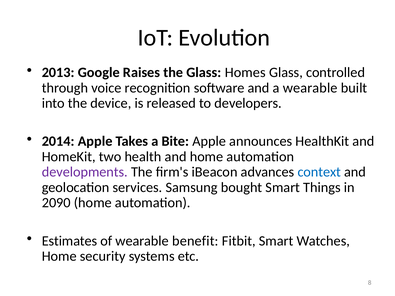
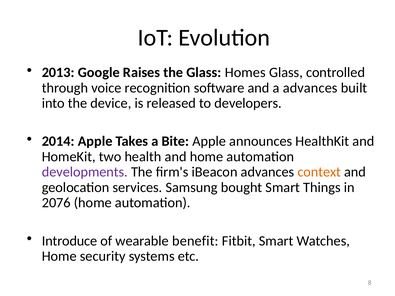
a wearable: wearable -> advances
context colour: blue -> orange
2090: 2090 -> 2076
Estimates: Estimates -> Introduce
